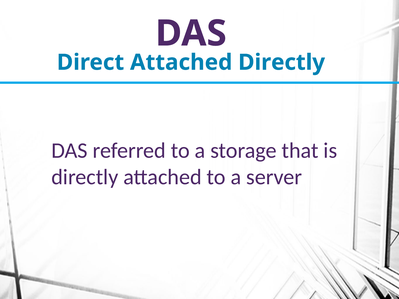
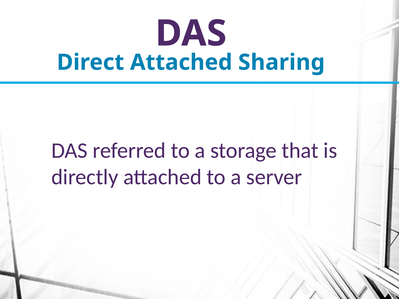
Attached Directly: Directly -> Sharing
